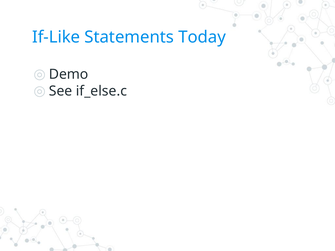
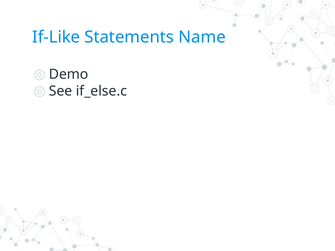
Today: Today -> Name
